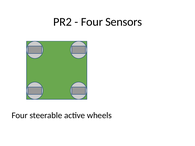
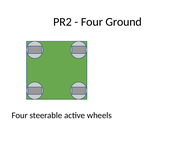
Sensors: Sensors -> Ground
